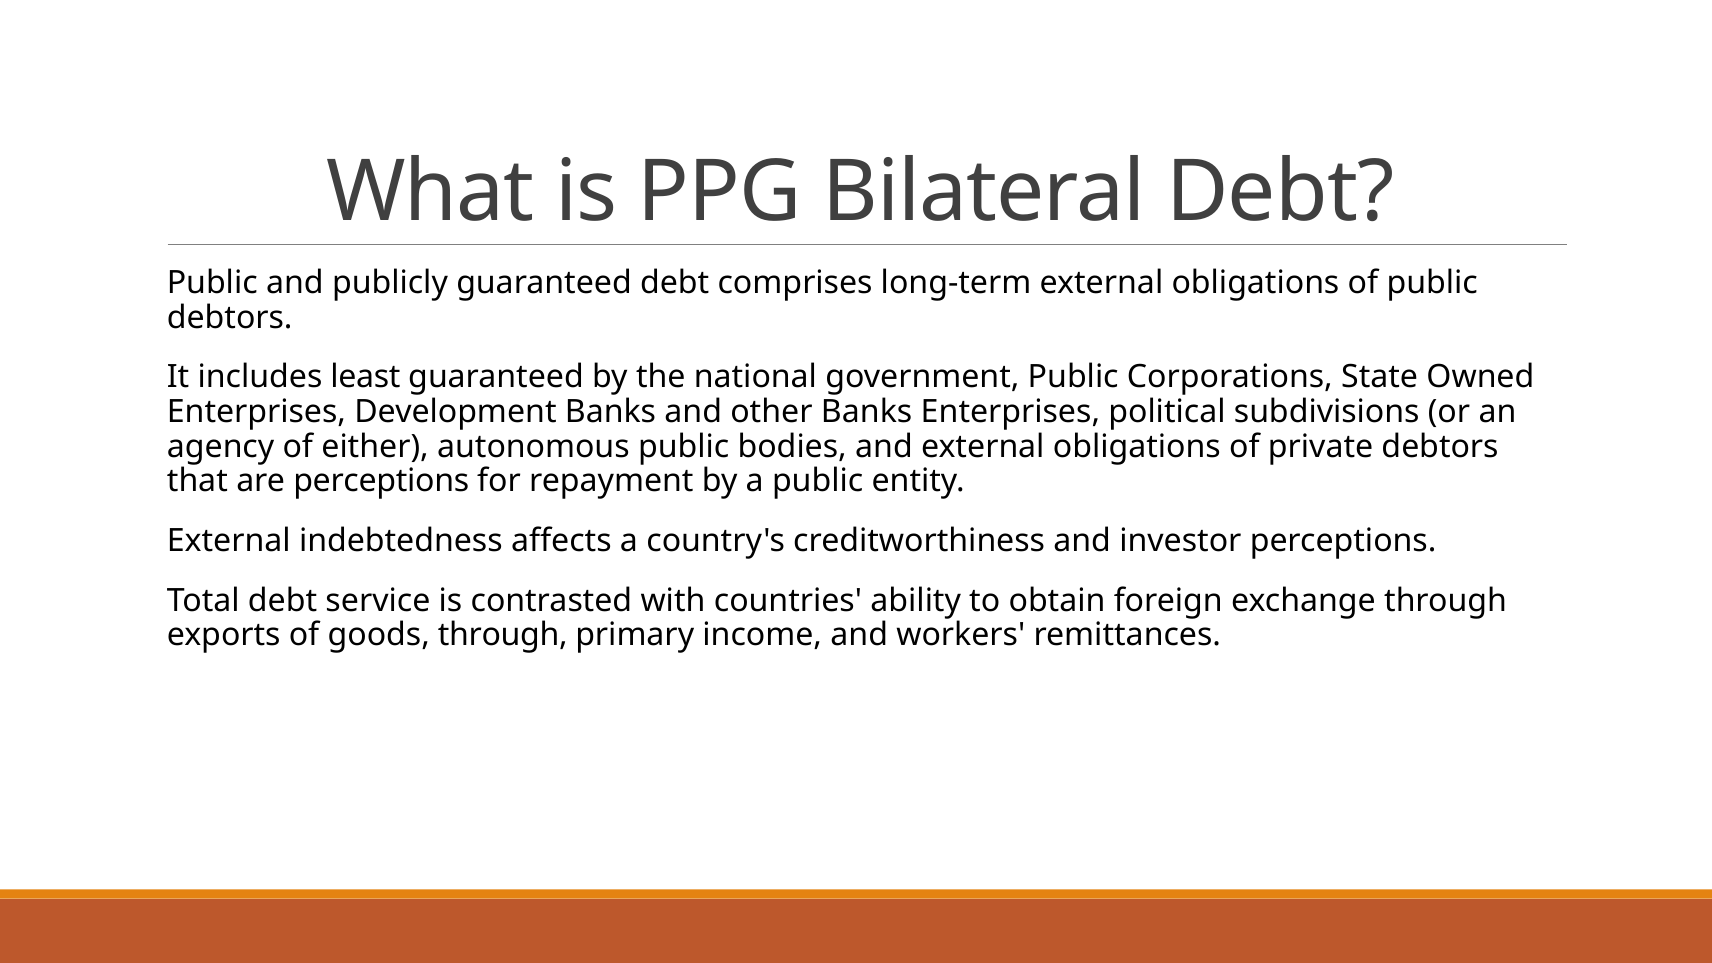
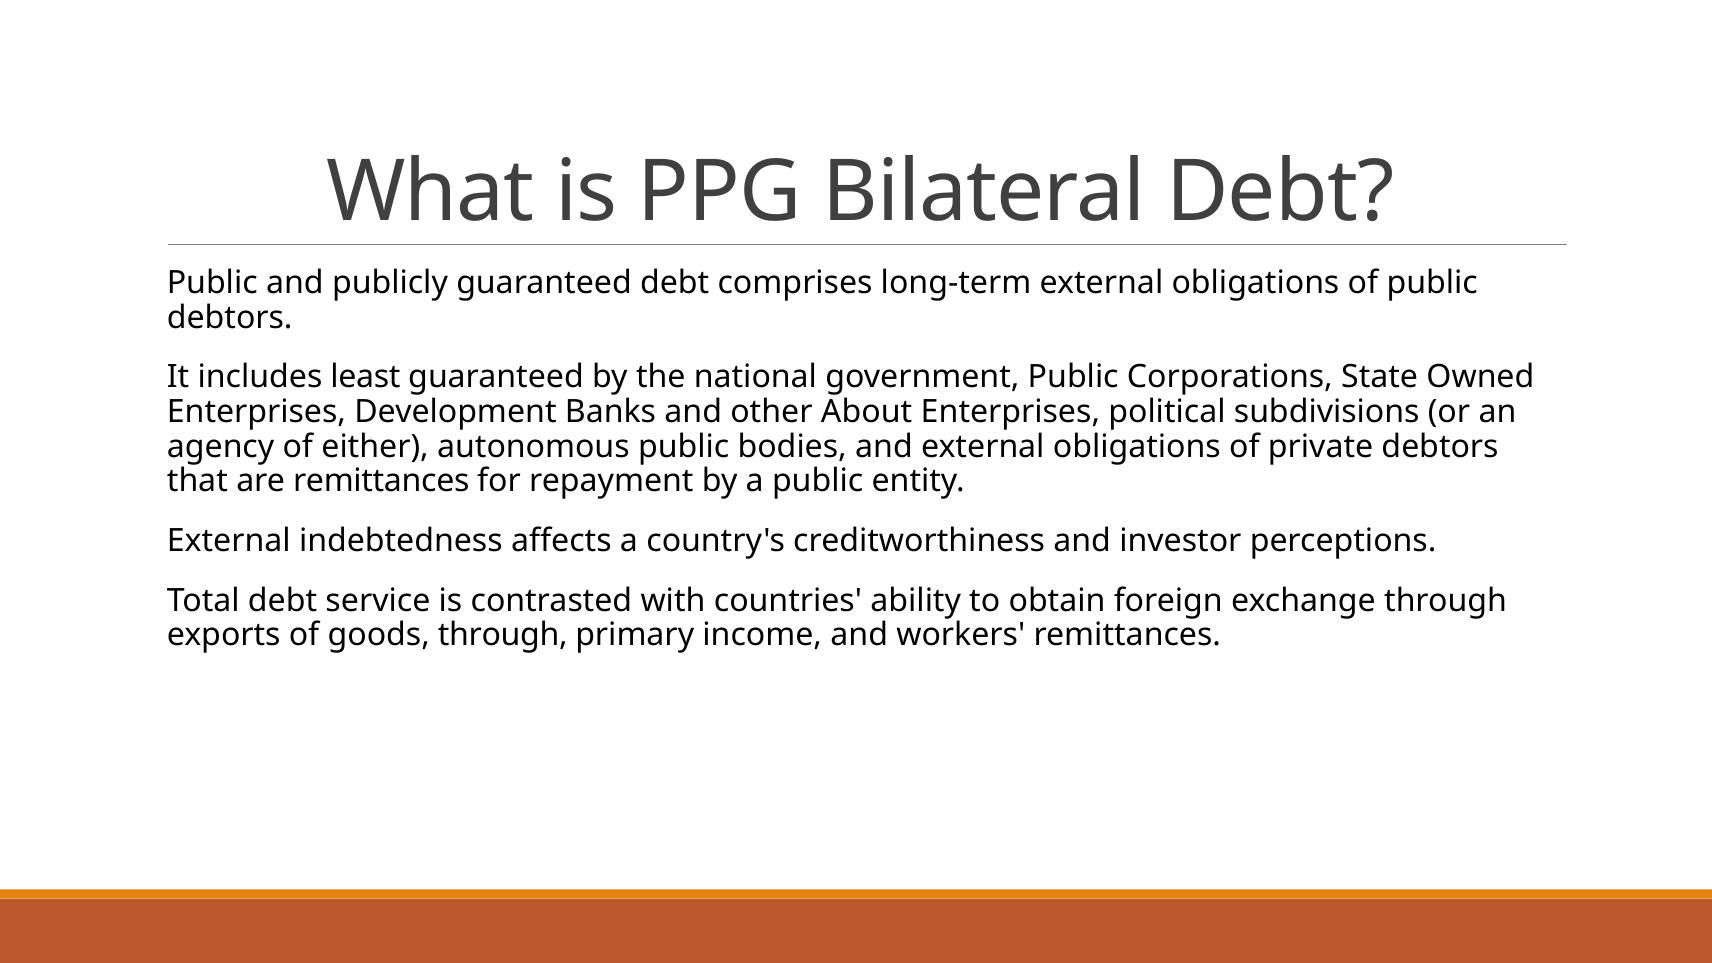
other Banks: Banks -> About
are perceptions: perceptions -> remittances
